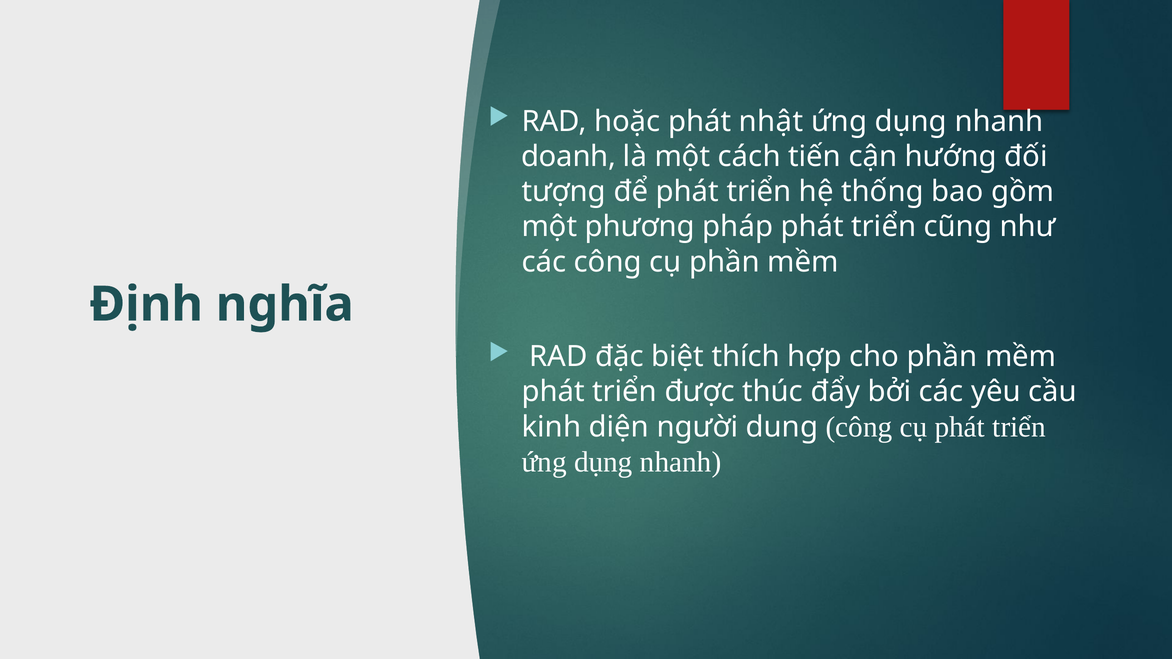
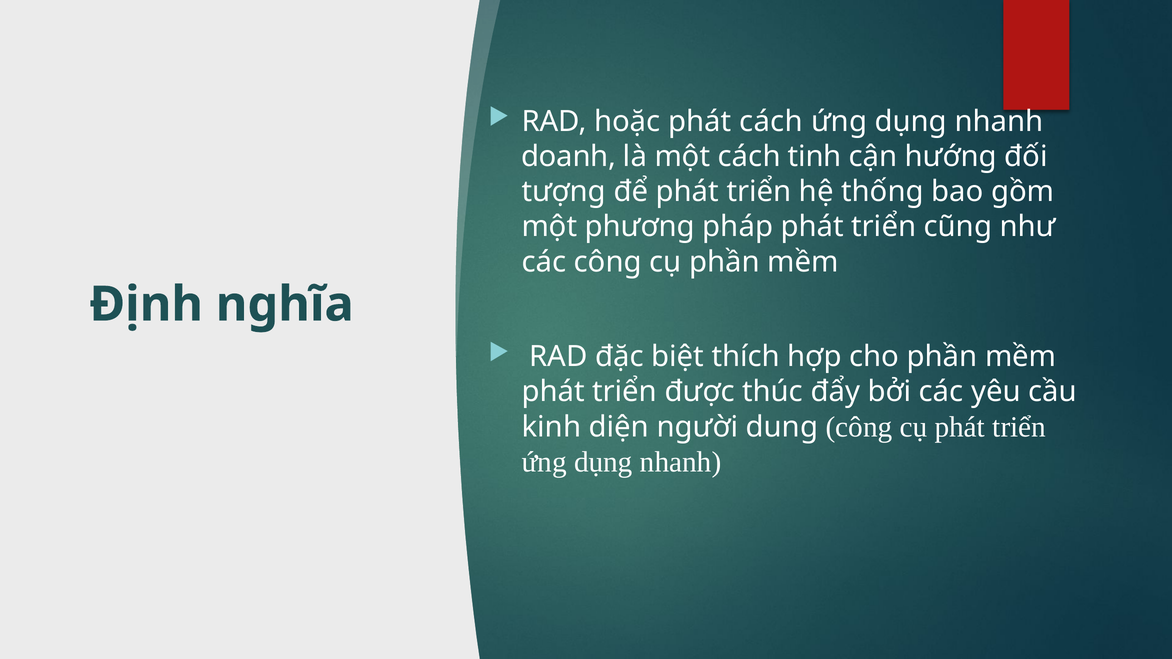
phát nhật: nhật -> cách
tiến: tiến -> tinh
